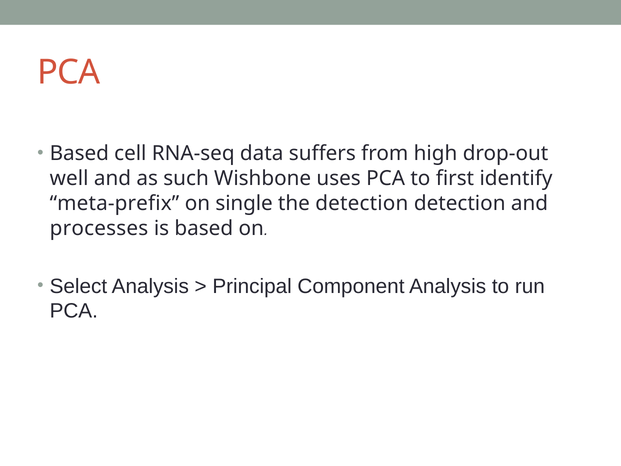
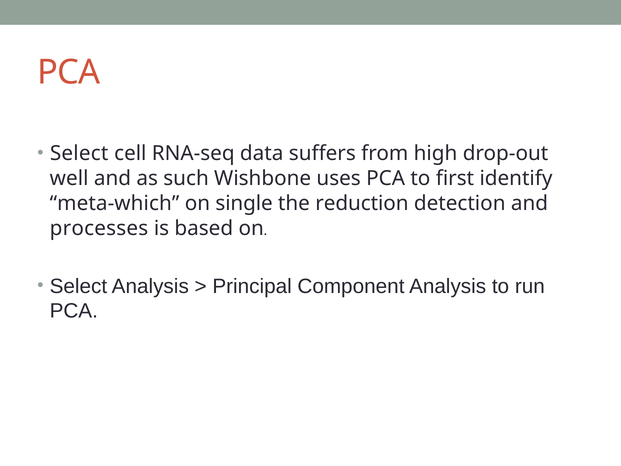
Based at (79, 154): Based -> Select
meta-prefix: meta-prefix -> meta-which
the detection: detection -> reduction
